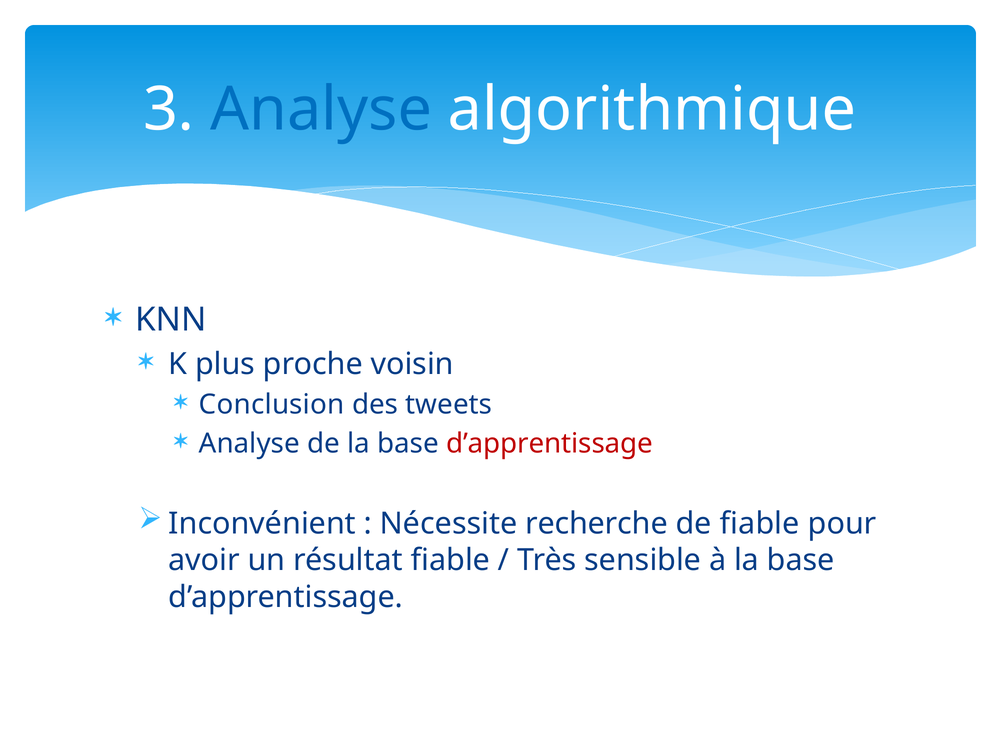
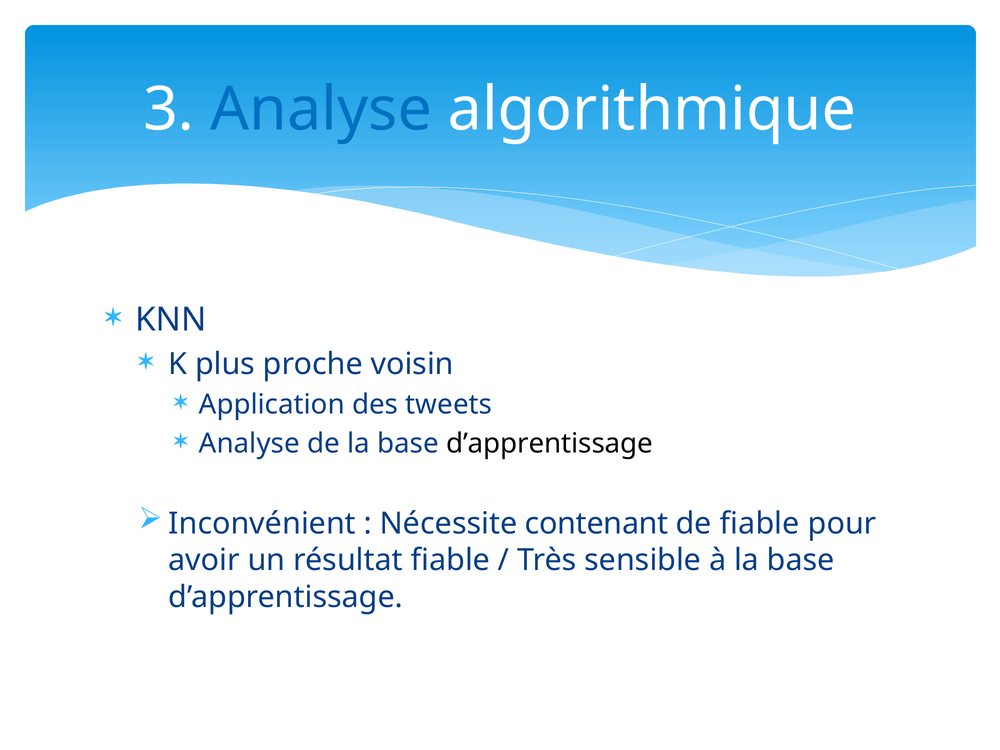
Conclusion: Conclusion -> Application
d’apprentissage at (550, 443) colour: red -> black
recherche: recherche -> contenant
